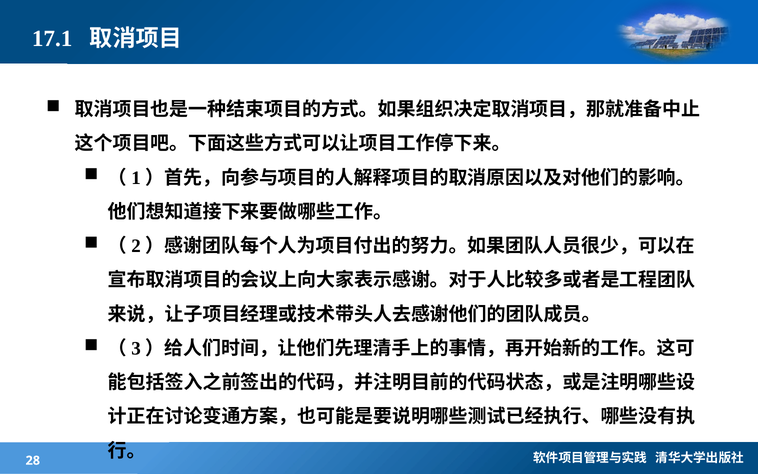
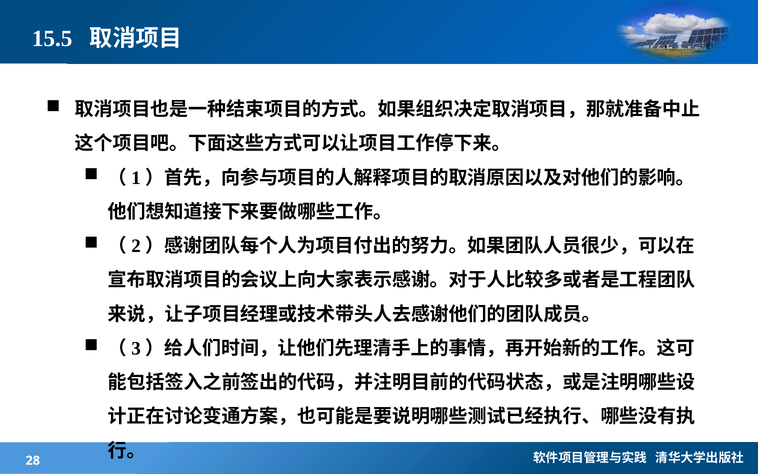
17.1: 17.1 -> 15.5
